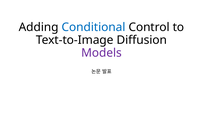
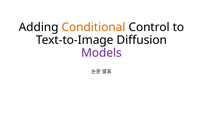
Conditional colour: blue -> orange
